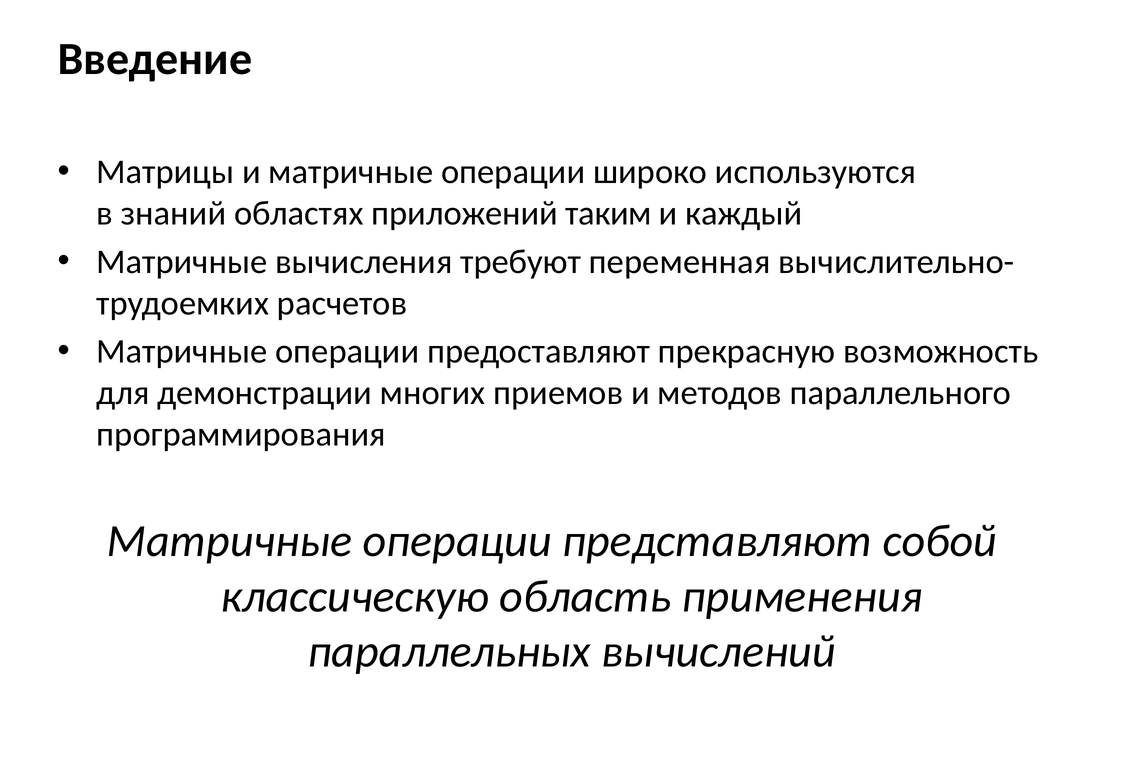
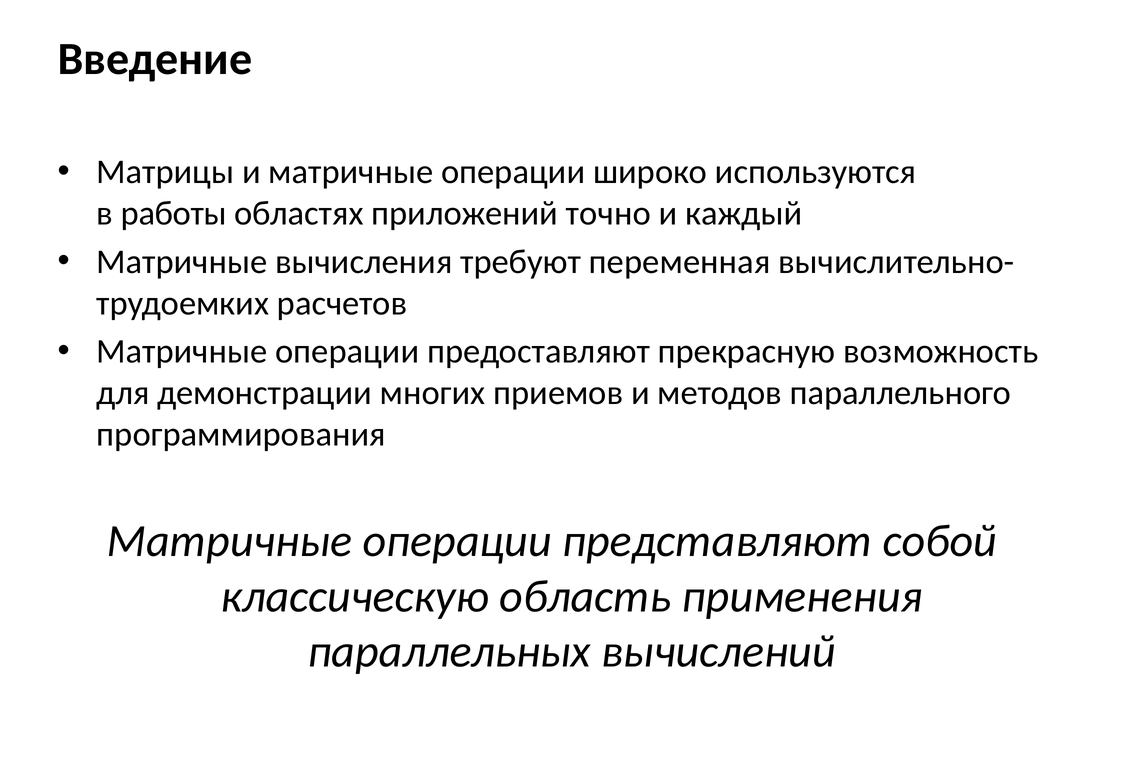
знаний: знаний -> работы
таким: таким -> точно
